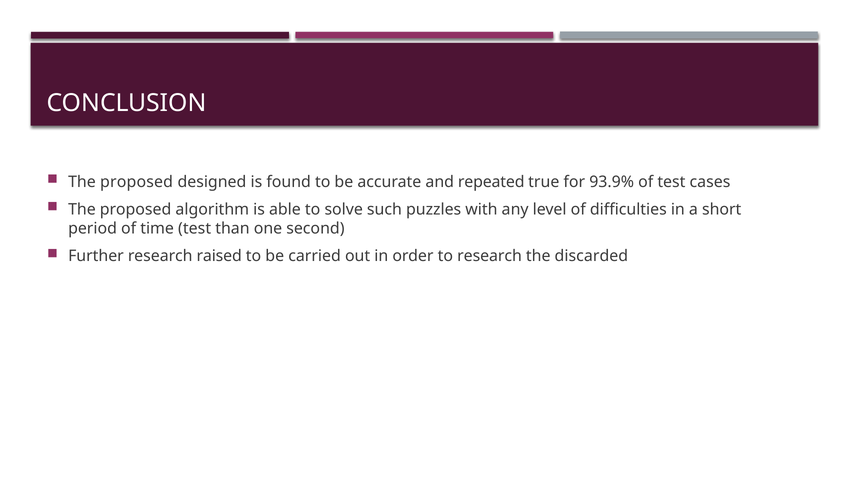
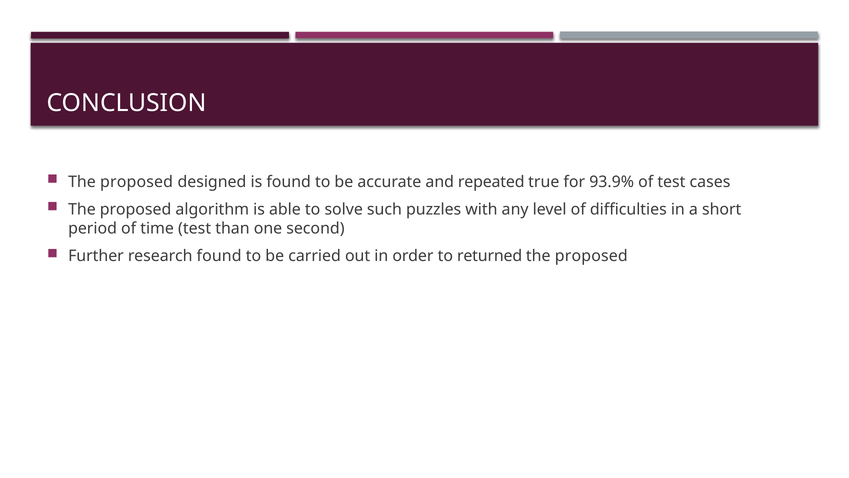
research raised: raised -> found
to research: research -> returned
discarded at (591, 256): discarded -> proposed
